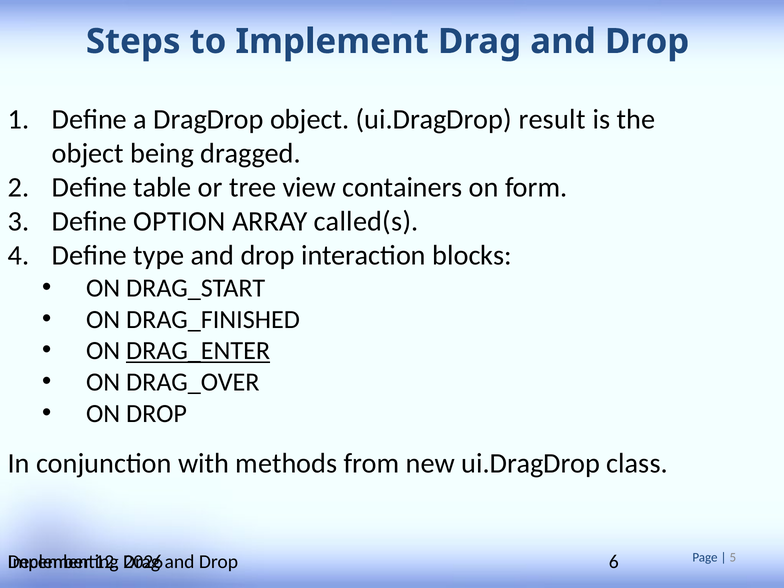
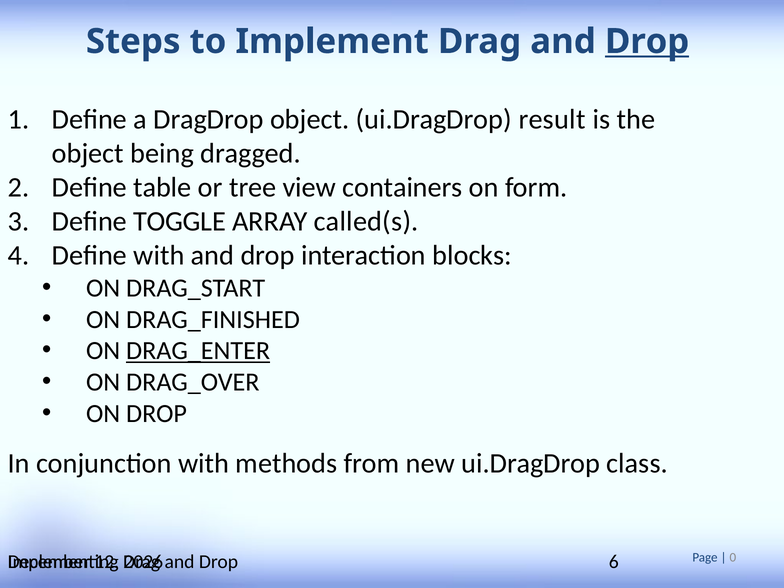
Drop at (647, 41) underline: none -> present
OPTION: OPTION -> TOGGLE
Define type: type -> with
5: 5 -> 0
